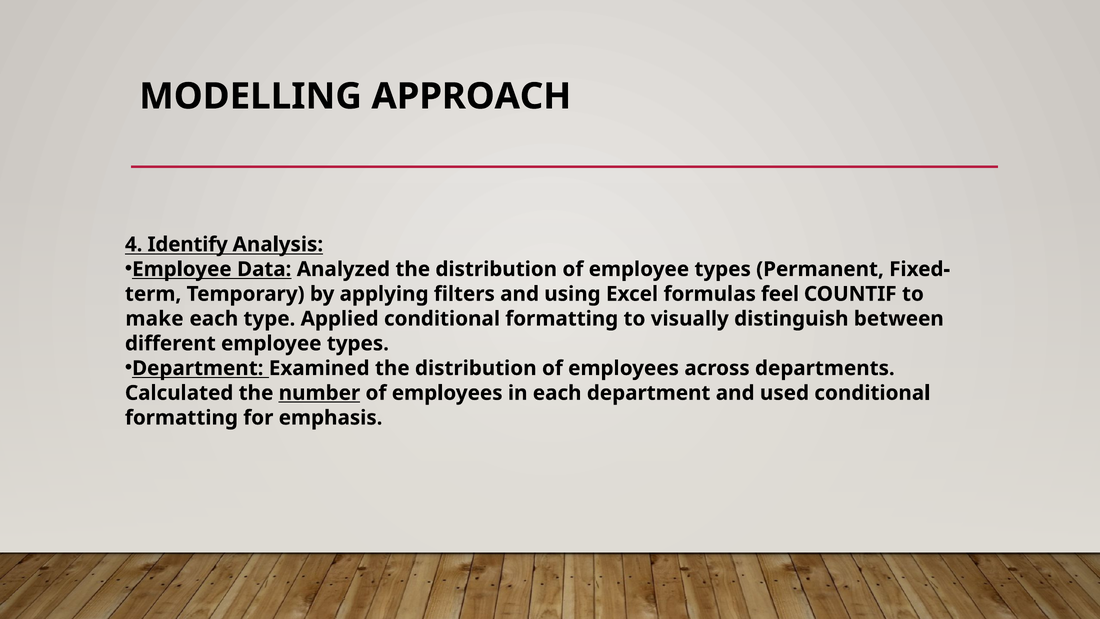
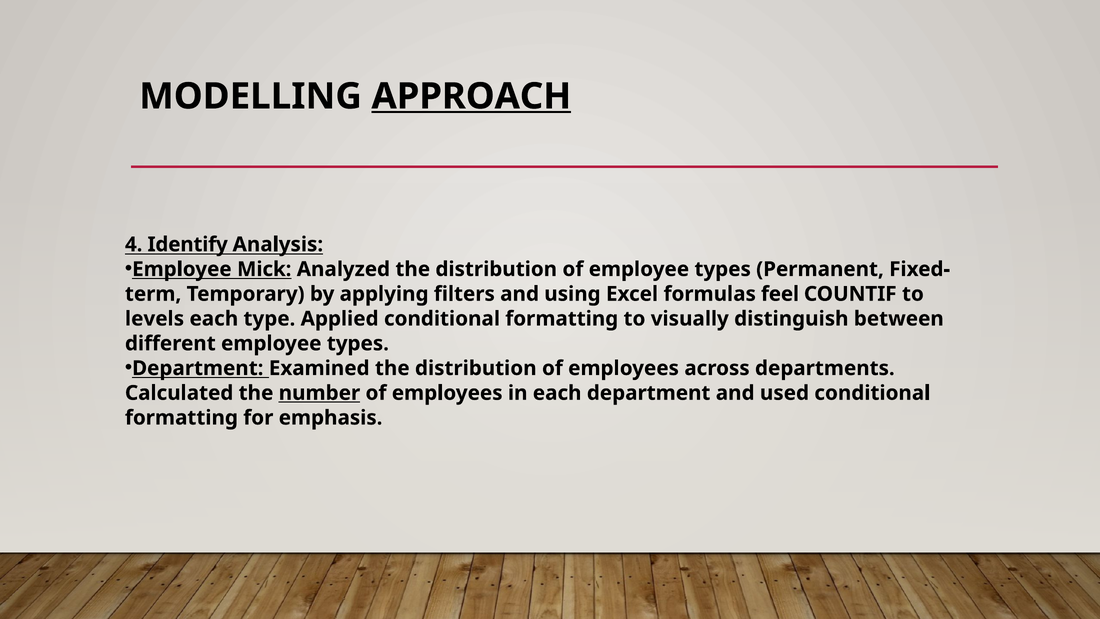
APPROACH underline: none -> present
Data: Data -> Mick
make: make -> levels
